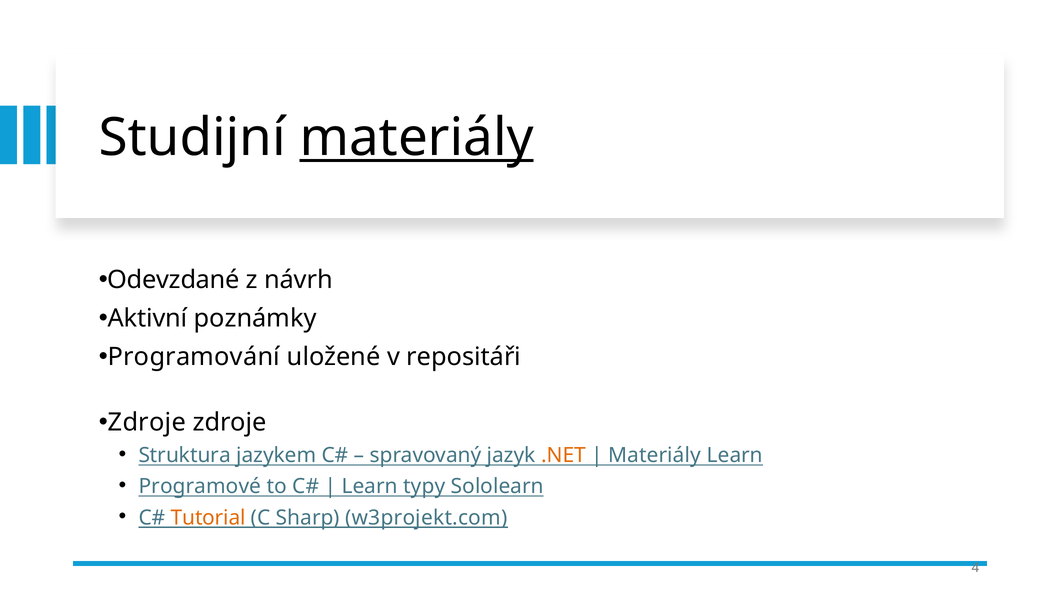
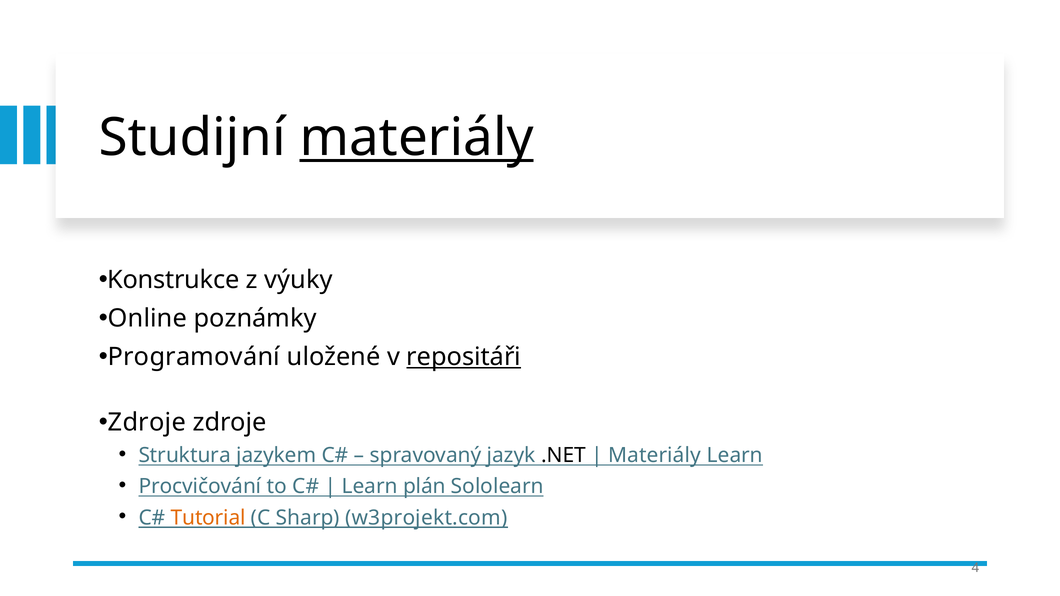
Odevzdané: Odevzdané -> Konstrukce
návrh: návrh -> výuky
Aktivní: Aktivní -> Online
repositáři underline: none -> present
.NET colour: orange -> black
Programové: Programové -> Procvičování
typy: typy -> plán
